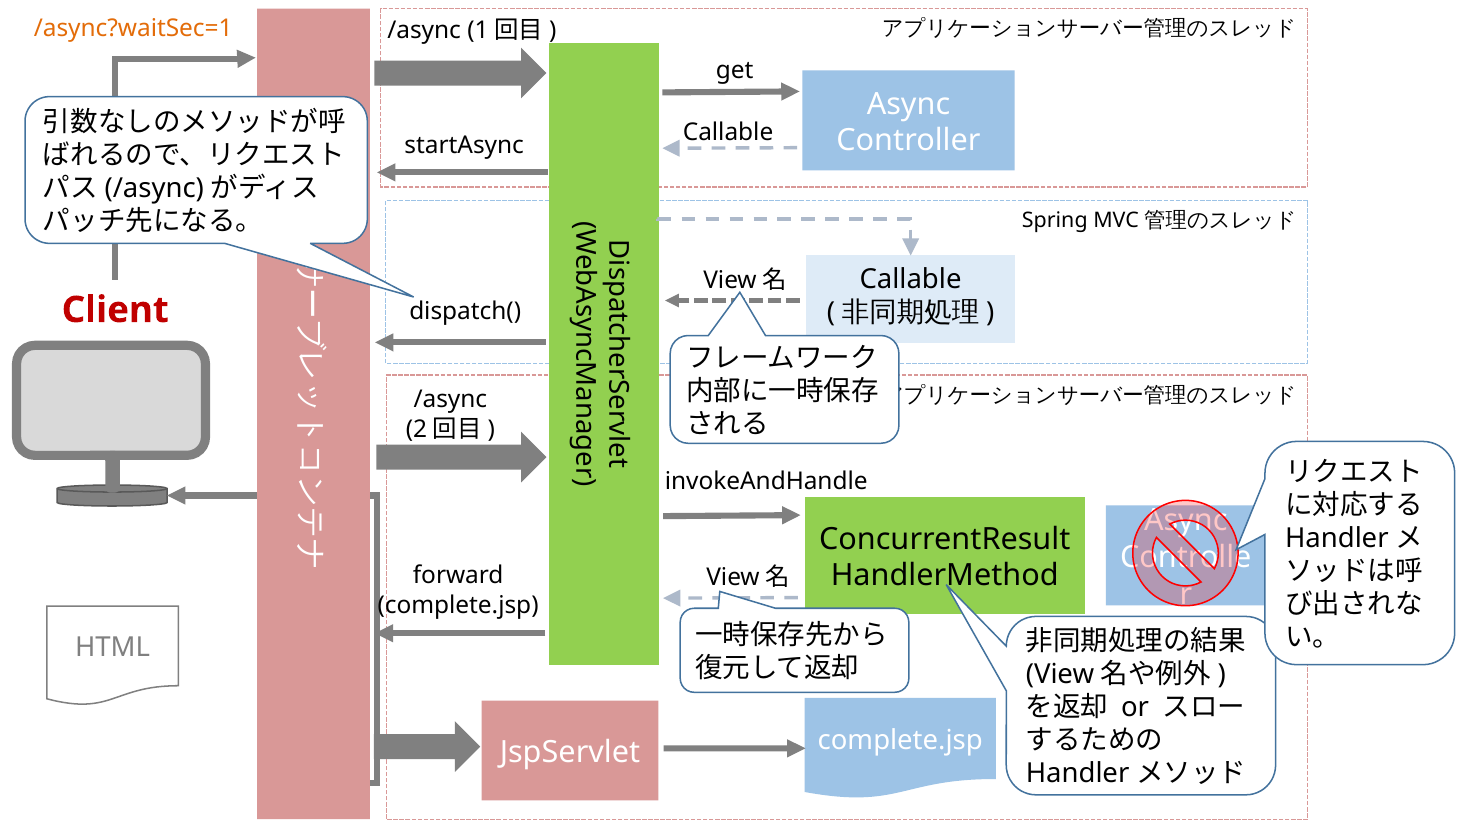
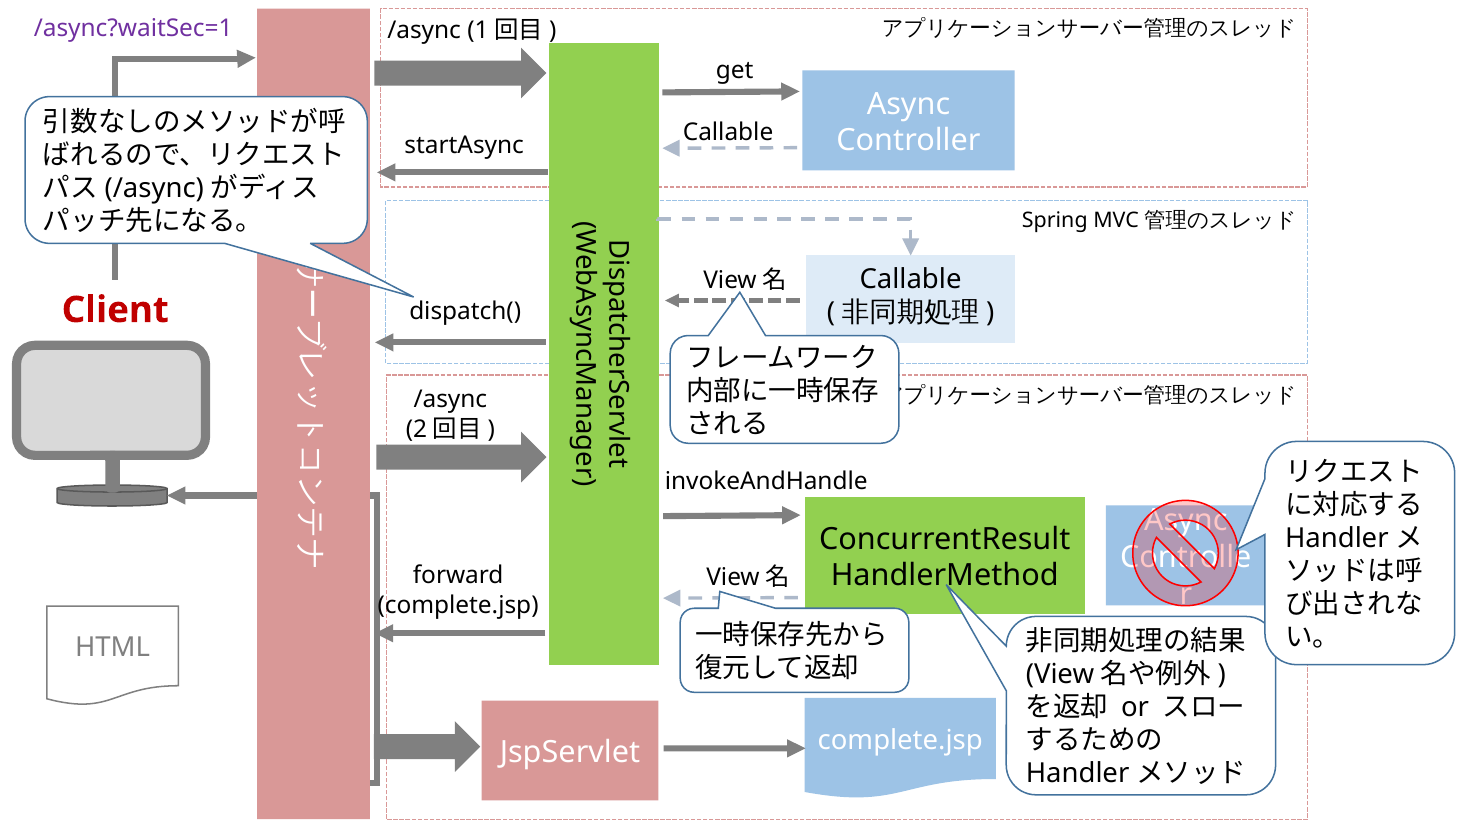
/async?waitSec=1 colour: orange -> purple
